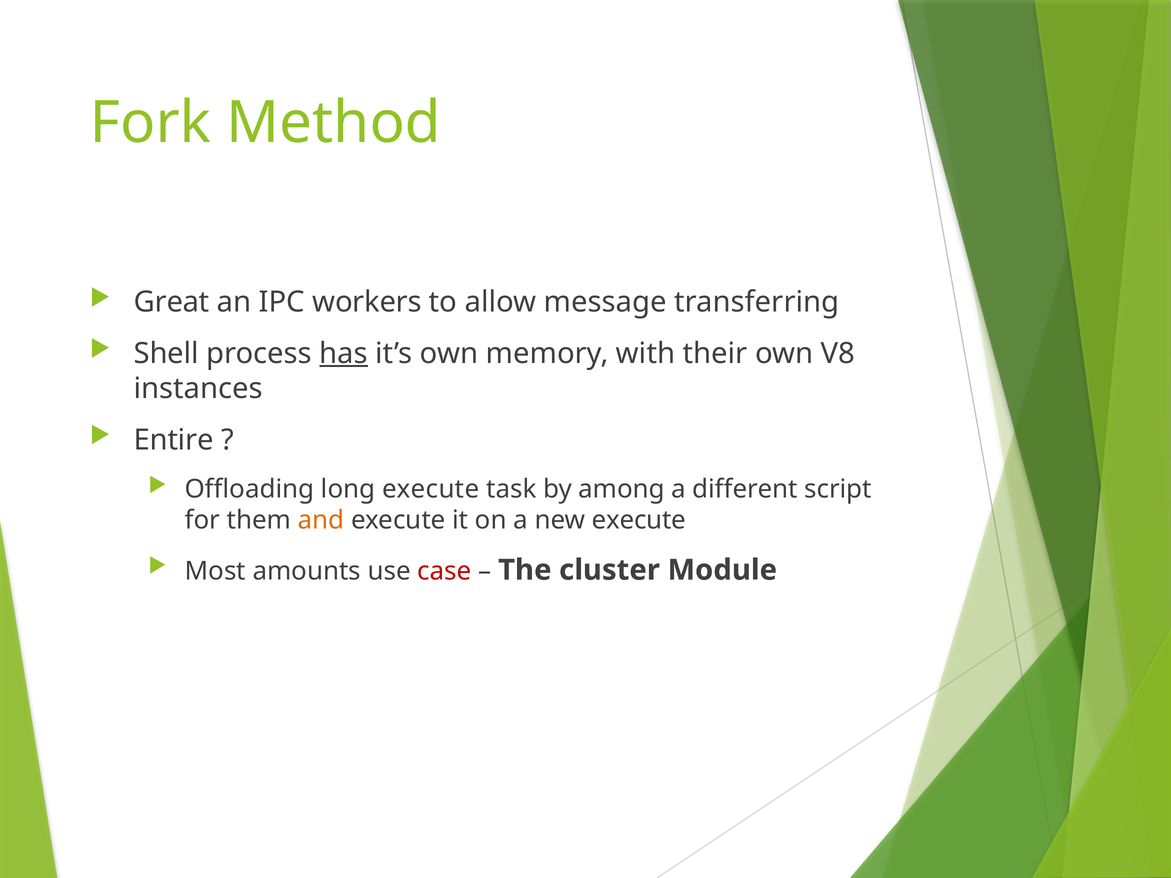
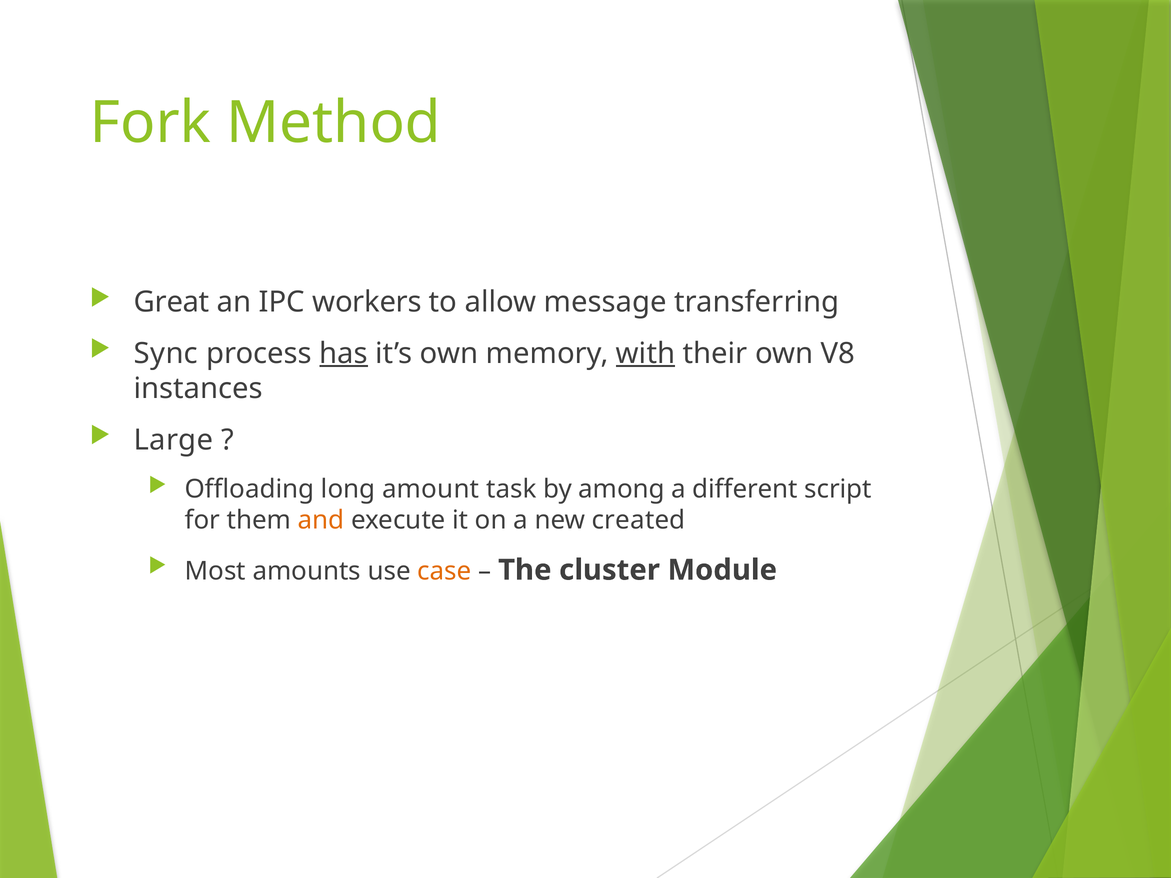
Shell: Shell -> Sync
with underline: none -> present
Entire: Entire -> Large
long execute: execute -> amount
new execute: execute -> created
case colour: red -> orange
